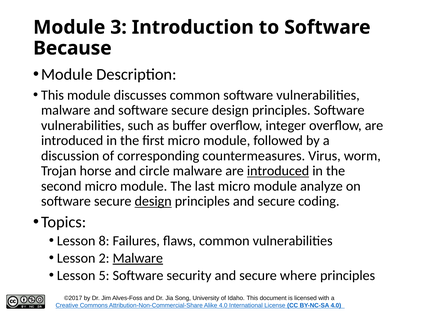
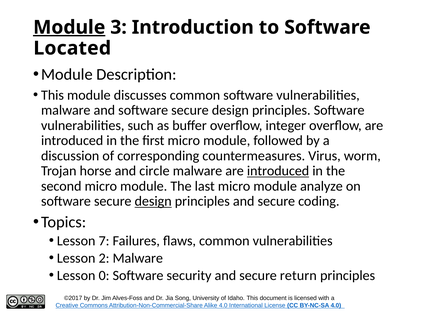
Module at (69, 27) underline: none -> present
Because: Because -> Located
8: 8 -> 7
Malware at (138, 258) underline: present -> none
5: 5 -> 0
where: where -> return
